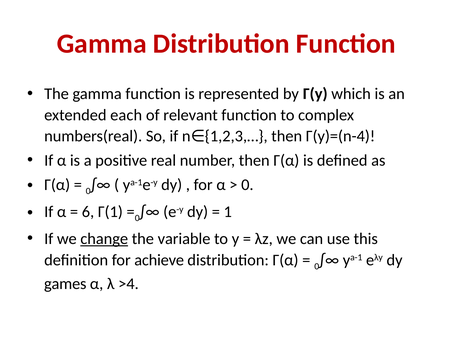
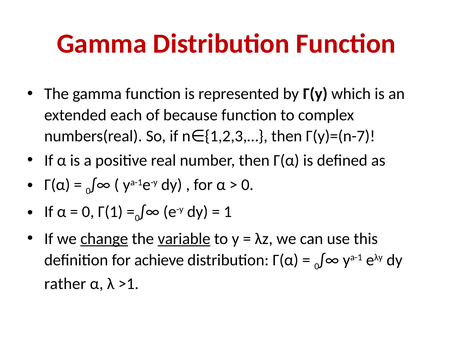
relevant: relevant -> because
Γ(y)=(n-4: Γ(y)=(n-4 -> Γ(y)=(n-7
6 at (88, 212): 6 -> 0
variable underline: none -> present
games: games -> rather
>4: >4 -> >1
